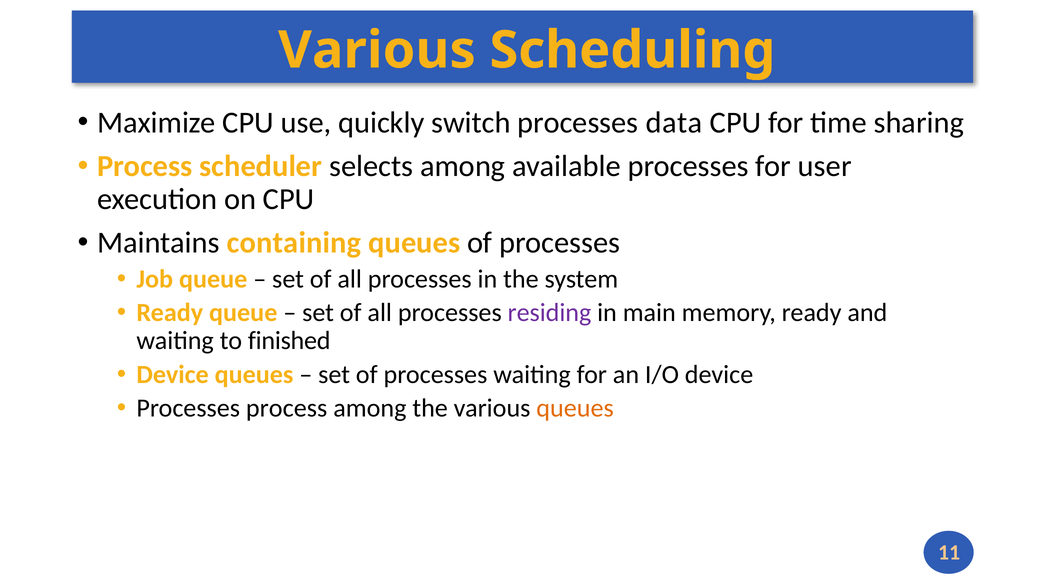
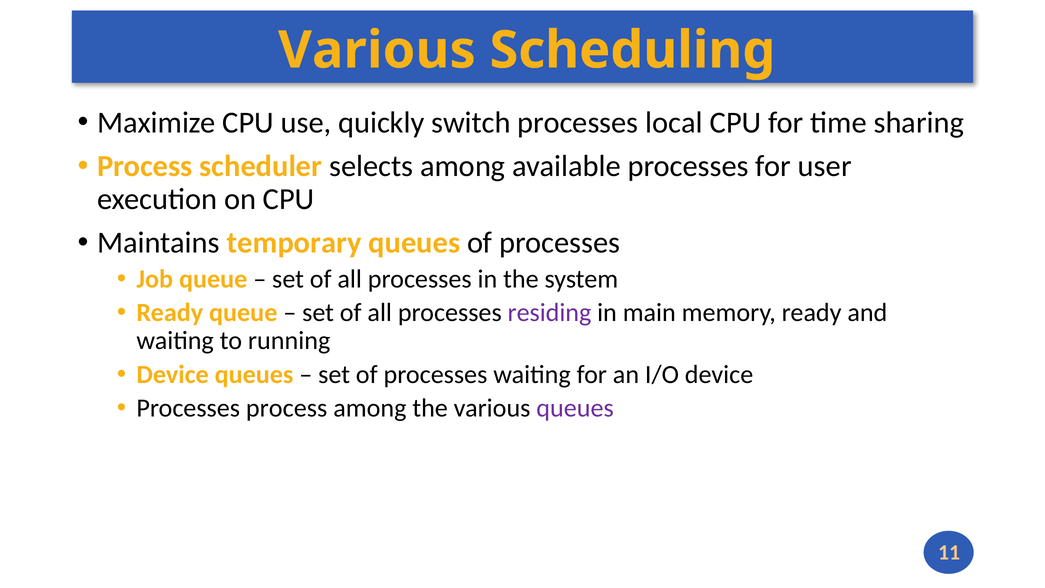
data: data -> local
containing: containing -> temporary
finished: finished -> running
queues at (575, 408) colour: orange -> purple
